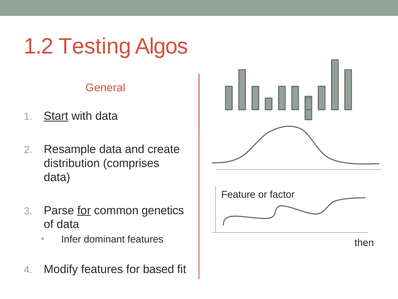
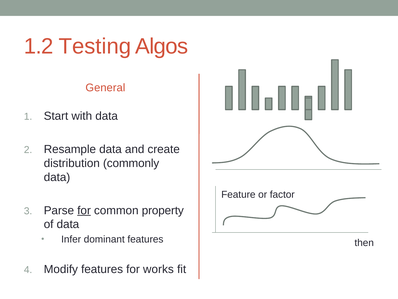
Start underline: present -> none
comprises: comprises -> commonly
genetics: genetics -> property
based: based -> works
